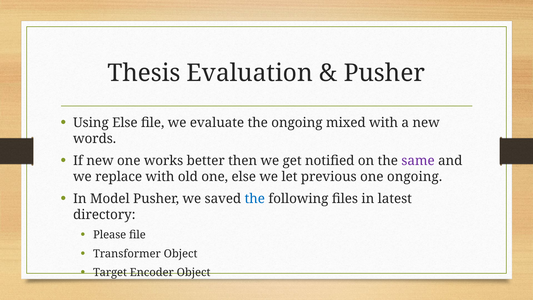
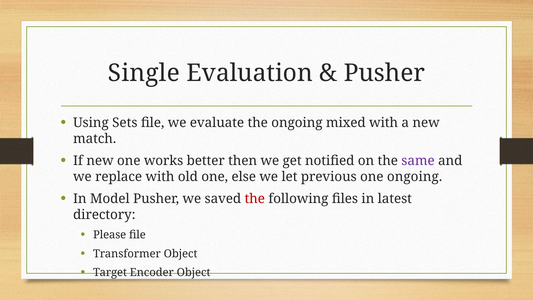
Thesis: Thesis -> Single
Using Else: Else -> Sets
words: words -> match
the at (255, 199) colour: blue -> red
